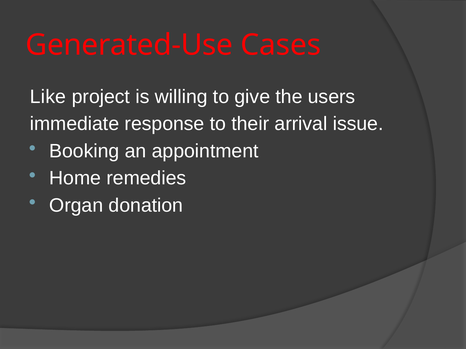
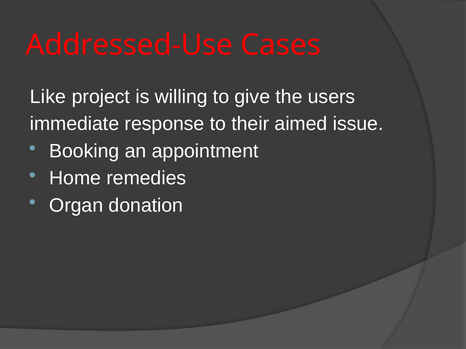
Generated-Use: Generated-Use -> Addressed-Use
arrival: arrival -> aimed
